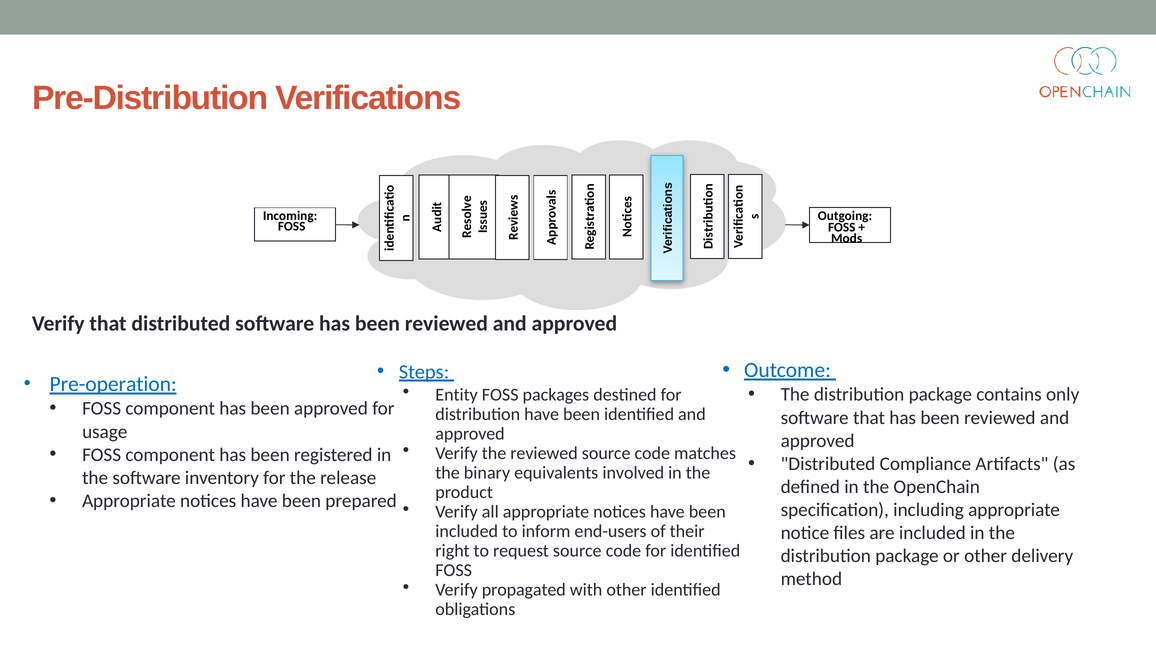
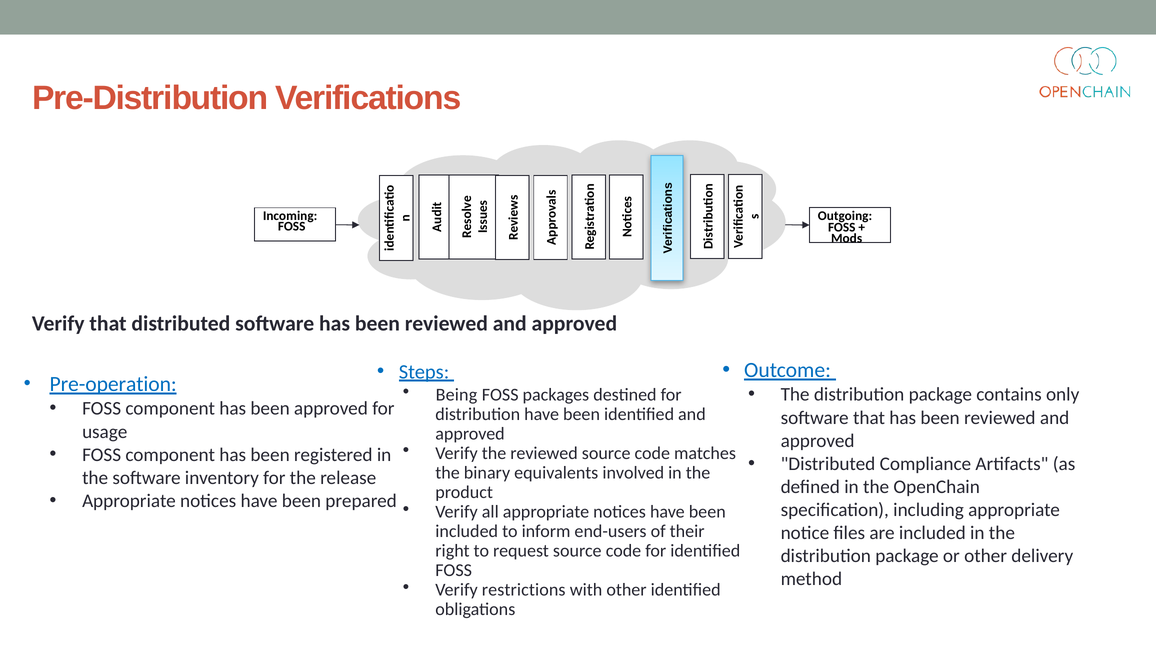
Entity: Entity -> Being
propagated: propagated -> restrictions
